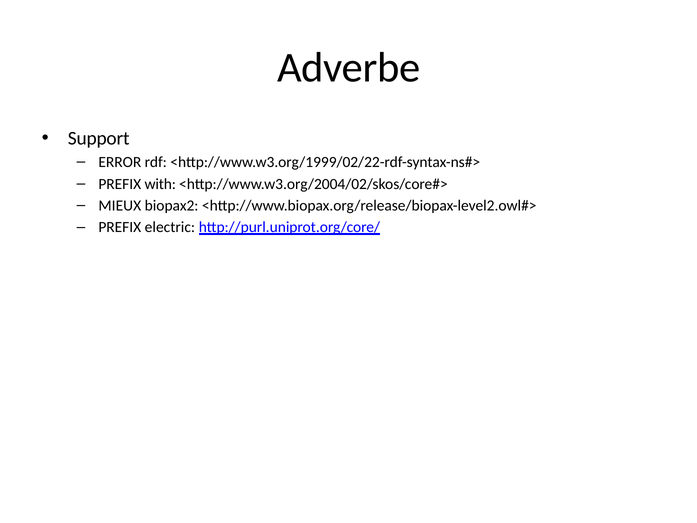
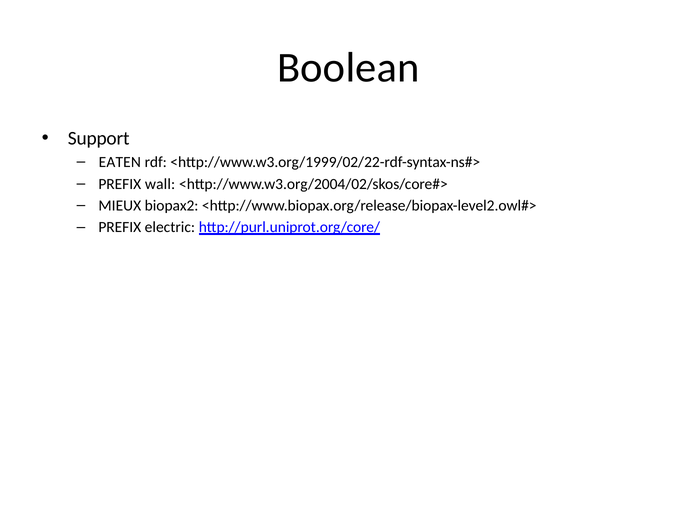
Adverbe: Adverbe -> Boolean
ERROR: ERROR -> EATEN
with: with -> wall
